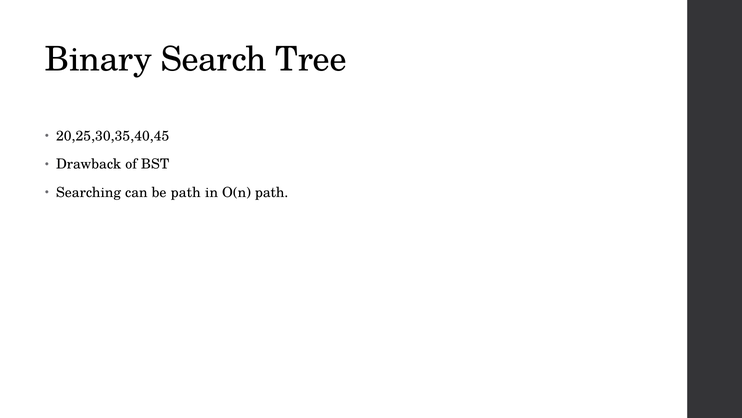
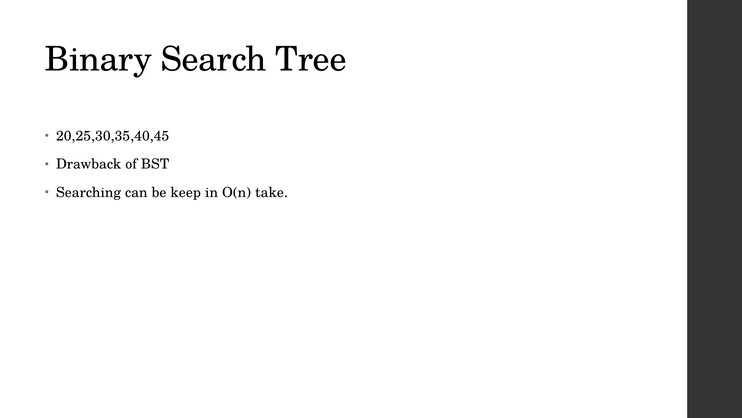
be path: path -> keep
O(n path: path -> take
